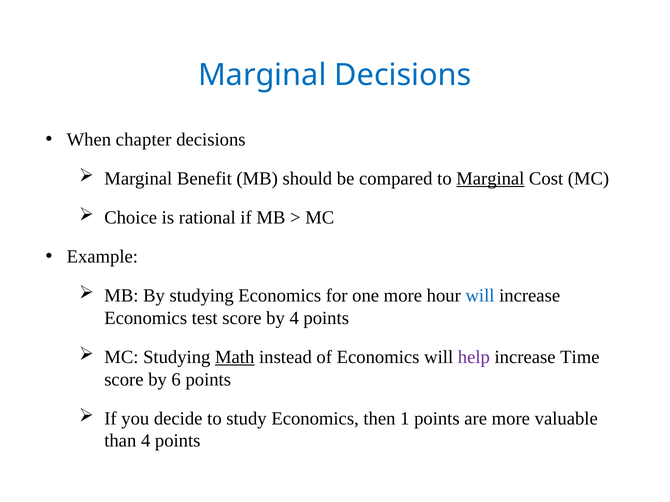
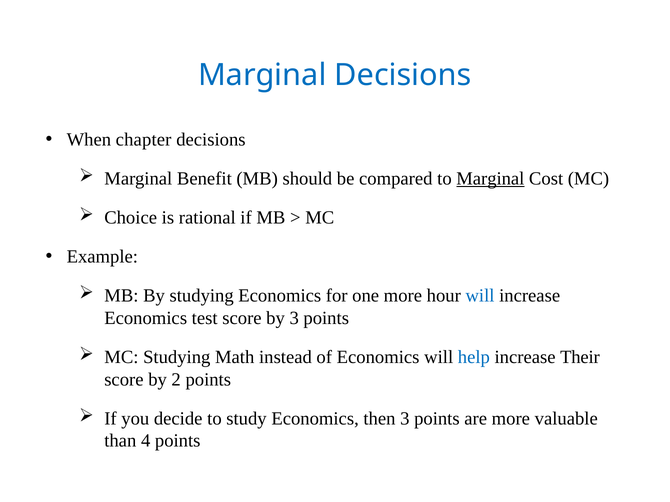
by 4: 4 -> 3
Math underline: present -> none
help colour: purple -> blue
Time: Time -> Their
6: 6 -> 2
then 1: 1 -> 3
